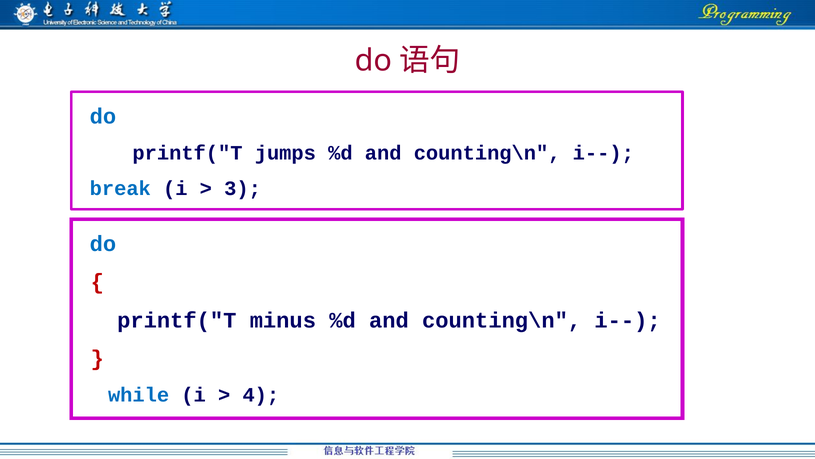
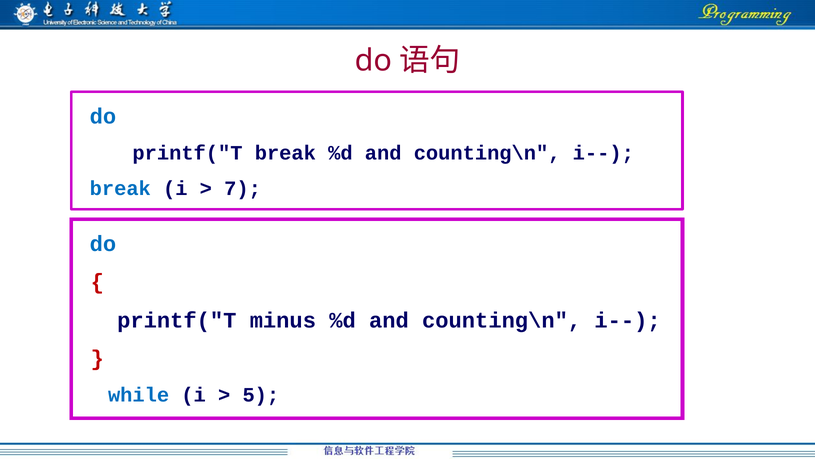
printf("T jumps: jumps -> break
3: 3 -> 7
4: 4 -> 5
